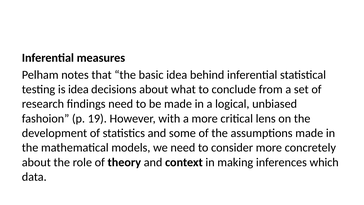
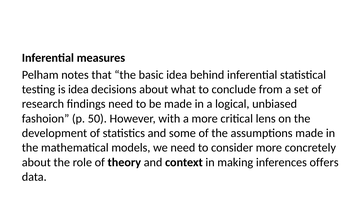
19: 19 -> 50
which: which -> offers
